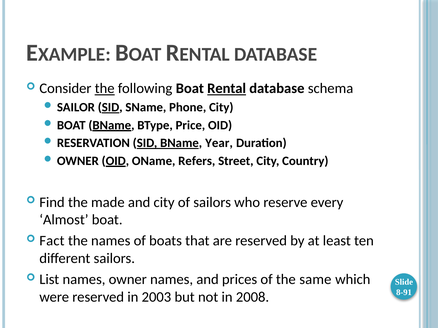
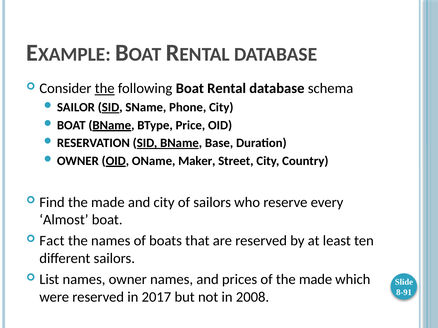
Rental underline: present -> none
Year: Year -> Base
Refers: Refers -> Maker
of the same: same -> made
2003: 2003 -> 2017
